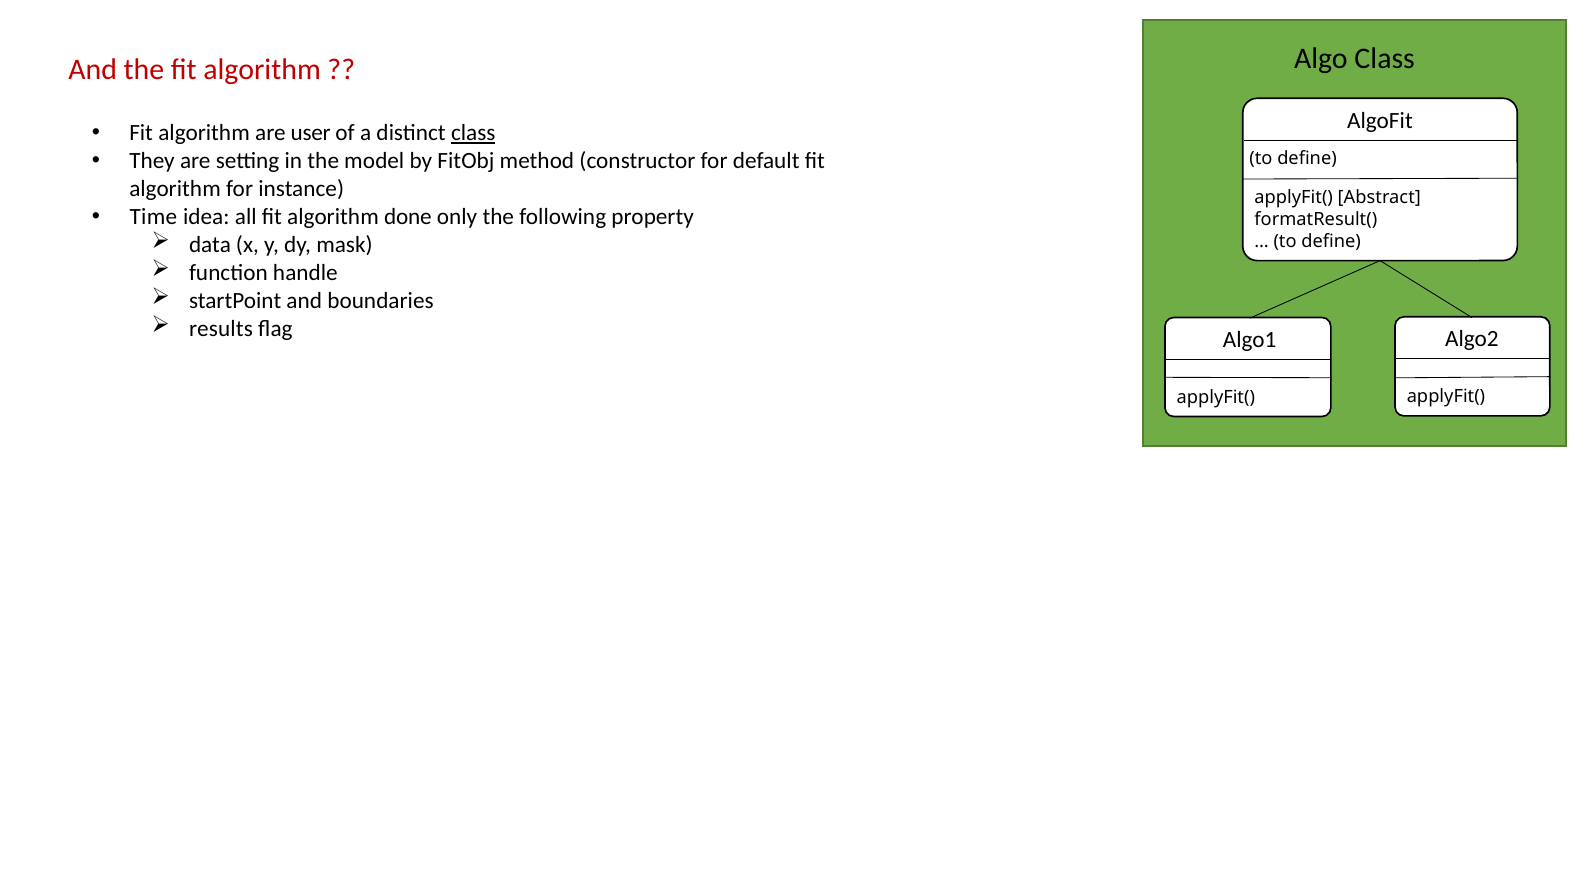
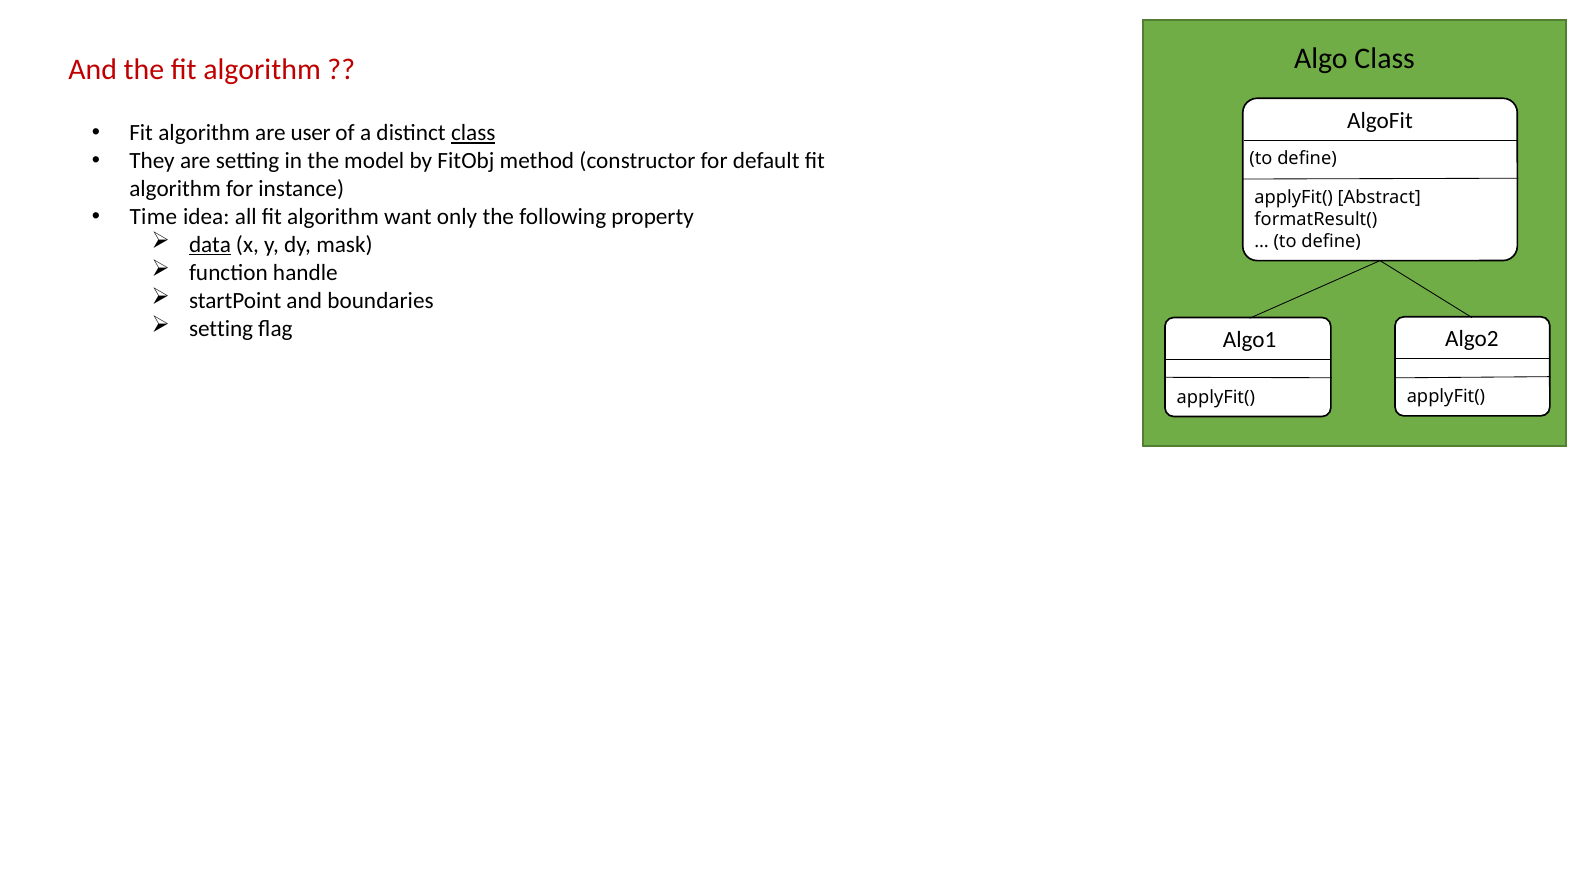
done: done -> want
data underline: none -> present
results at (221, 328): results -> setting
